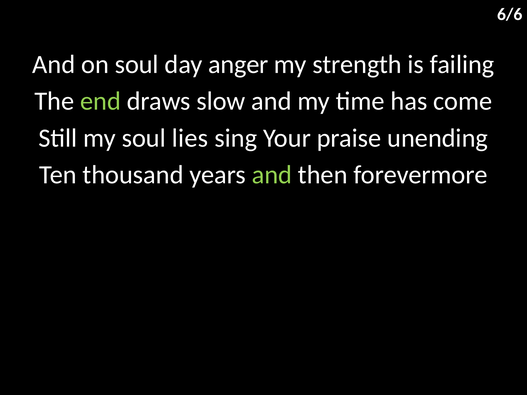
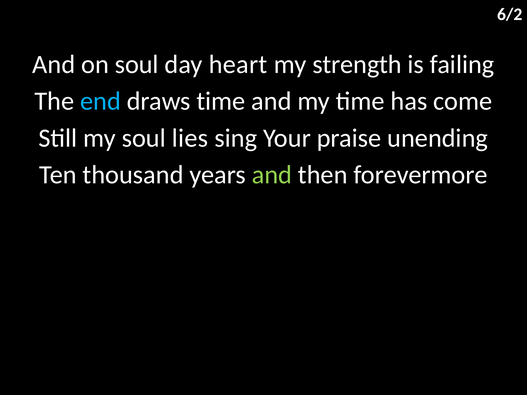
6/6: 6/6 -> 6/2
anger: anger -> heart
end colour: light green -> light blue
draws slow: slow -> time
